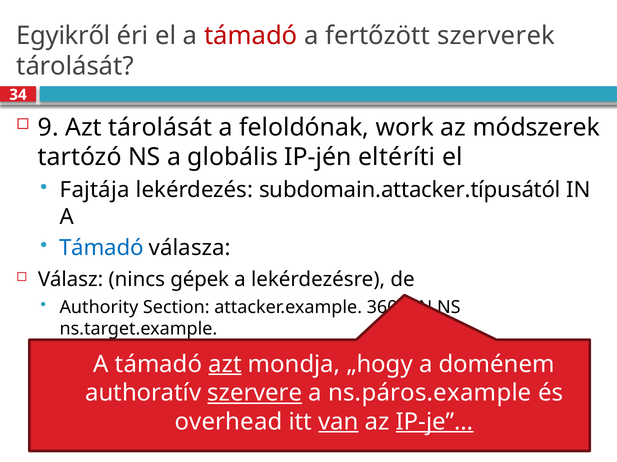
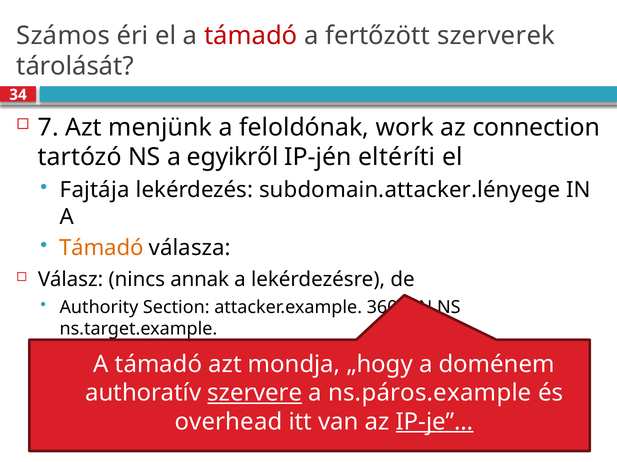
Egyikről: Egyikről -> Számos
9: 9 -> 7
Azt tárolását: tárolását -> menjünk
módszerek: módszerek -> connection
globális: globális -> egyikről
subdomain.attacker.típusától: subdomain.attacker.típusától -> subdomain.attacker.lényege
Támadó at (101, 248) colour: blue -> orange
gépek: gépek -> annak
azt at (225, 365) underline: present -> none
van underline: present -> none
